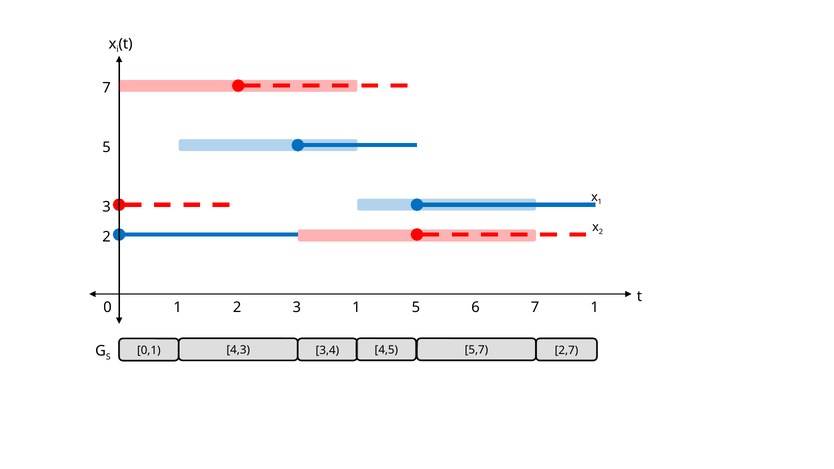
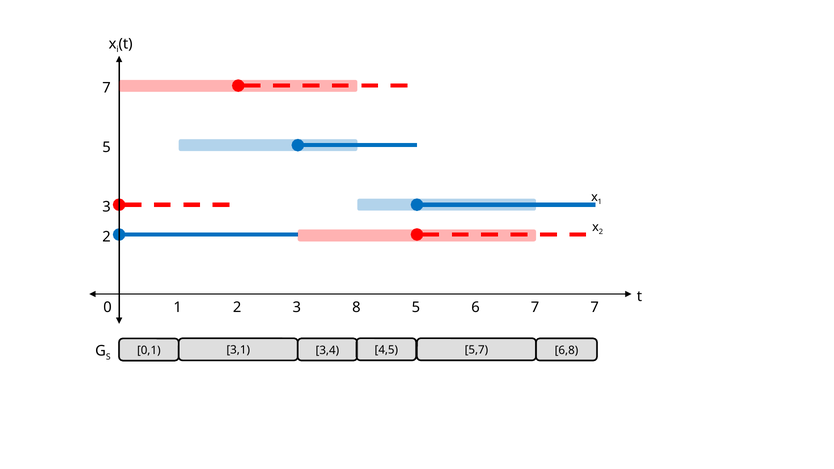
3 1: 1 -> 8
7 1: 1 -> 7
4,3: 4,3 -> 3,1
2,7: 2,7 -> 6,8
